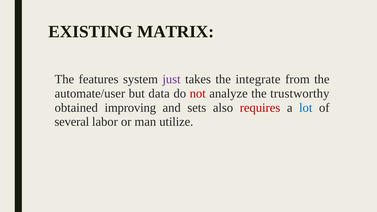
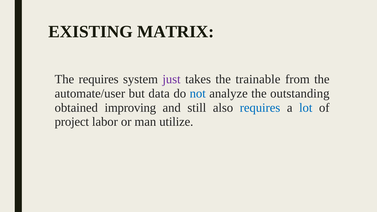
The features: features -> requires
integrate: integrate -> trainable
not colour: red -> blue
trustworthy: trustworthy -> outstanding
sets: sets -> still
requires at (260, 108) colour: red -> blue
several: several -> project
